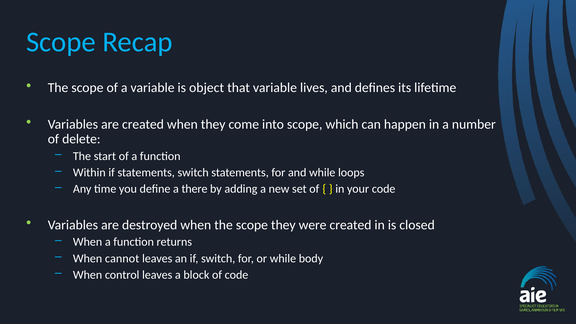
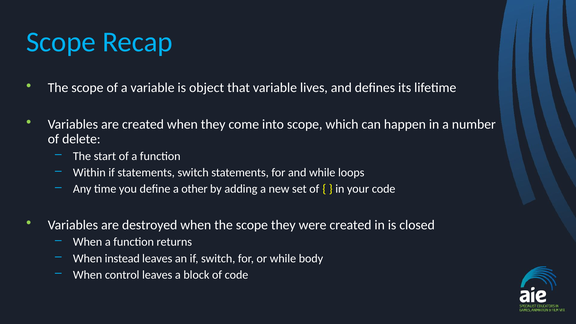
there: there -> other
cannot: cannot -> instead
